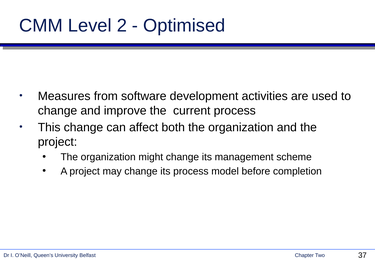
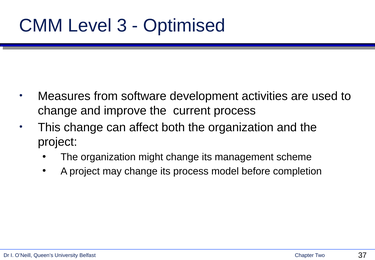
2: 2 -> 3
